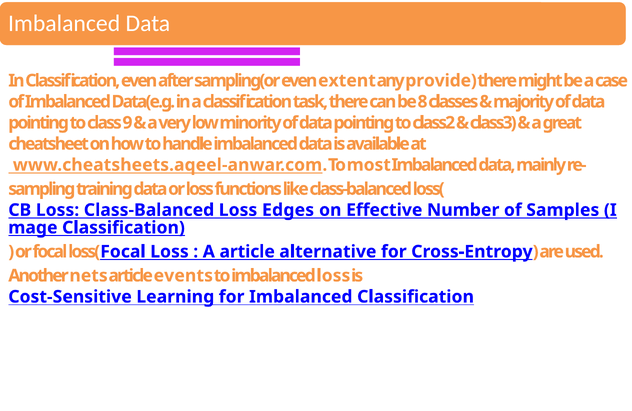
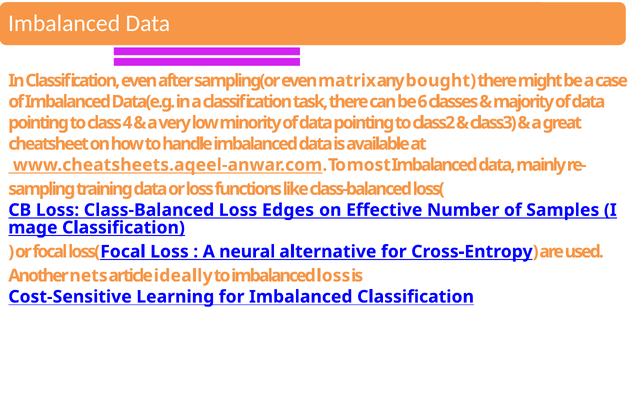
extent: extent -> matrix
provide: provide -> bought
8: 8 -> 6
9: 9 -> 4
A article: article -> neural
events: events -> ideally
